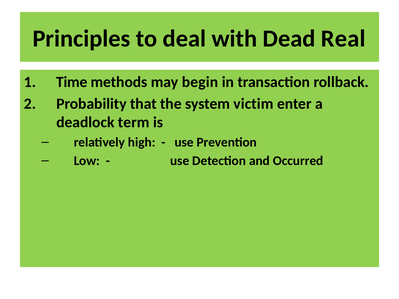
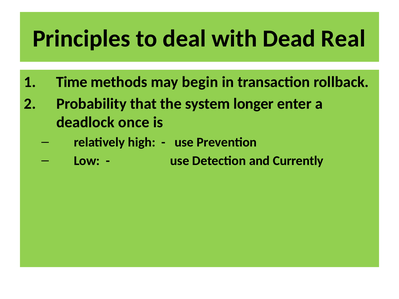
victim: victim -> longer
term: term -> once
Occurred: Occurred -> Currently
